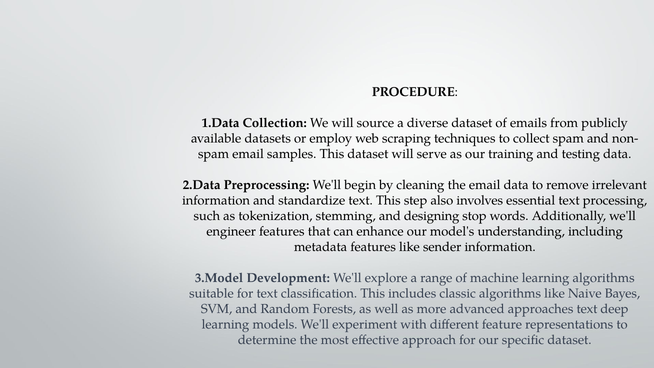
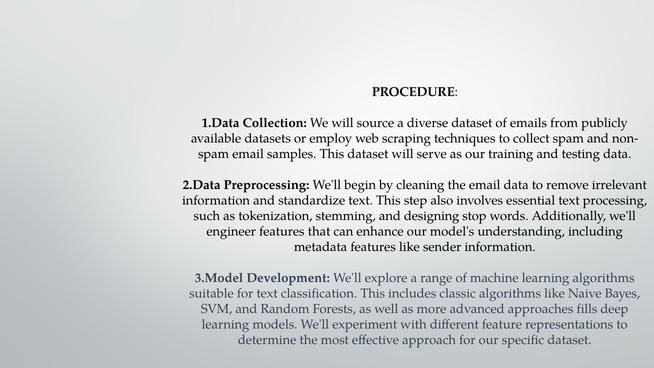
approaches text: text -> fills
